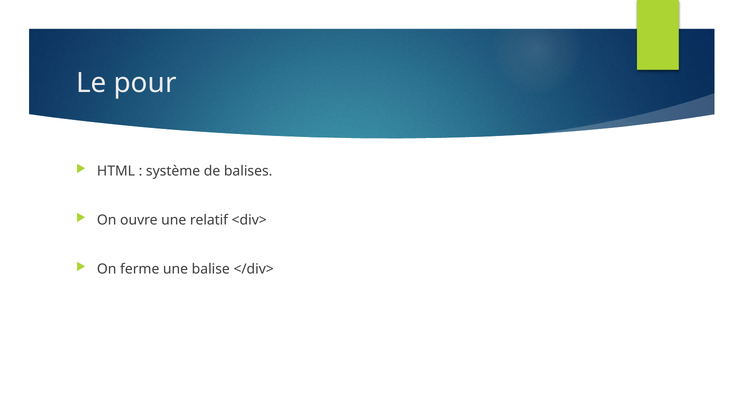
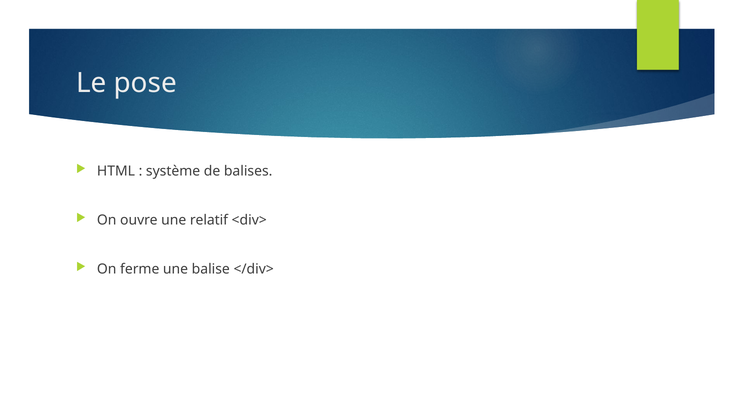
pour: pour -> pose
